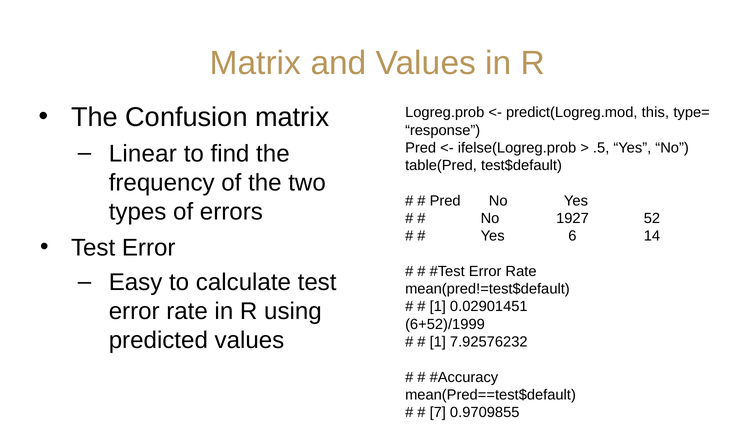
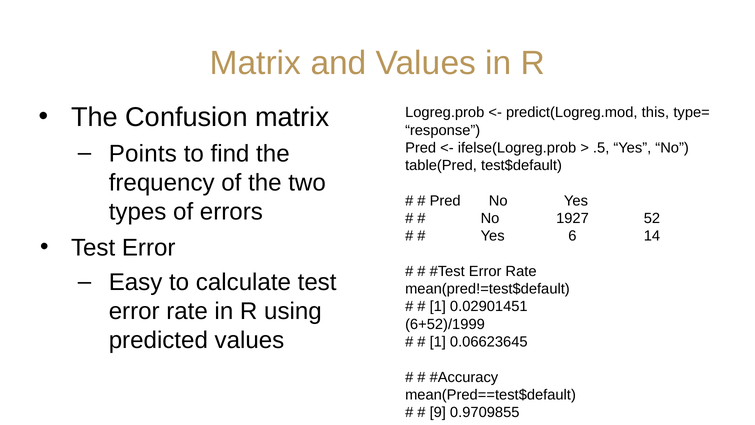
Linear: Linear -> Points
7.92576232: 7.92576232 -> 0.06623645
7: 7 -> 9
